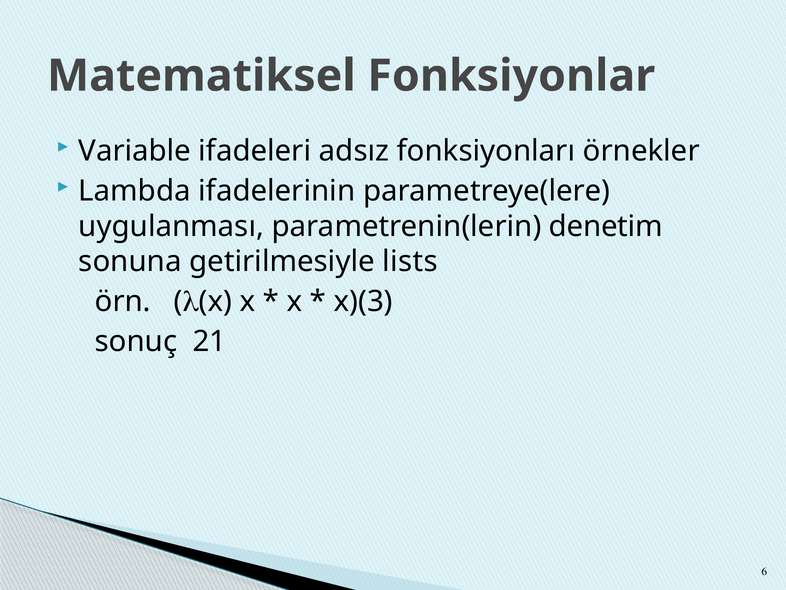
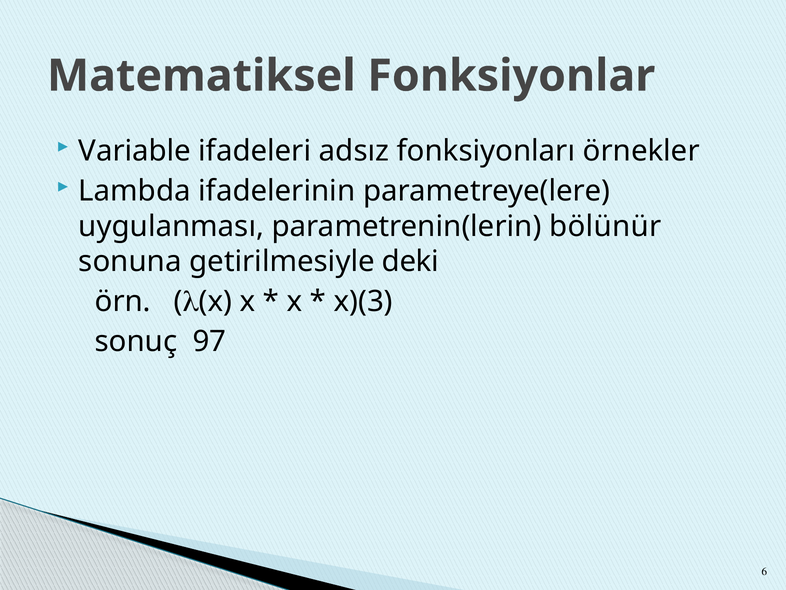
denetim: denetim -> bölünür
lists: lists -> deki
21: 21 -> 97
